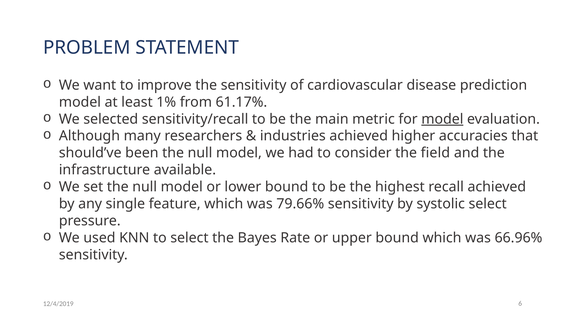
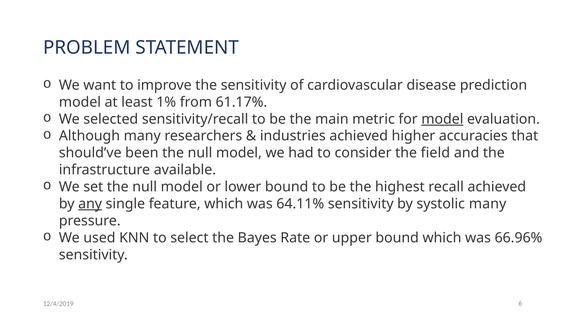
any underline: none -> present
79.66%: 79.66% -> 64.11%
systolic select: select -> many
